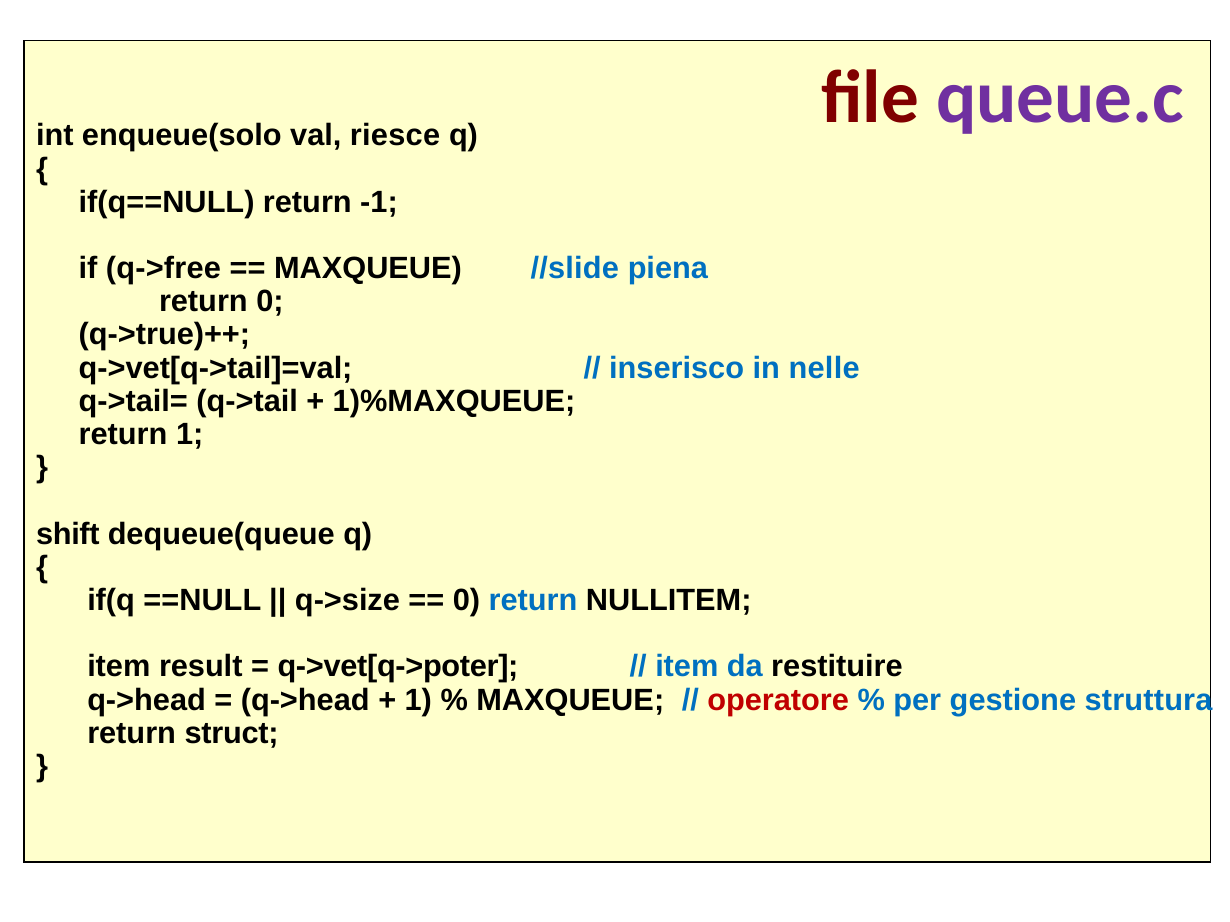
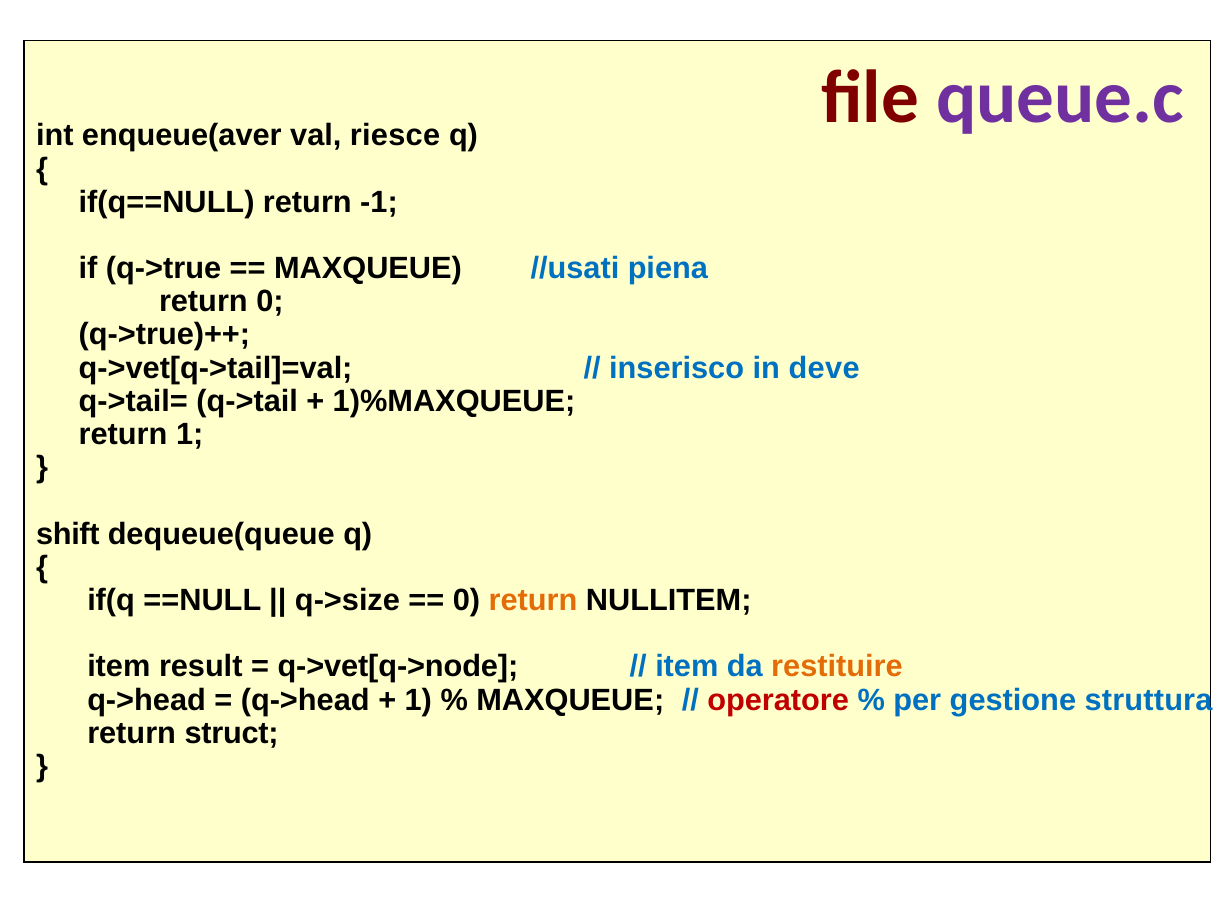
enqueue(solo: enqueue(solo -> enqueue(aver
q->free: q->free -> q->true
//slide: //slide -> //usati
nelle: nelle -> deve
return at (533, 601) colour: blue -> orange
q->vet[q->poter: q->vet[q->poter -> q->vet[q->node
restituire colour: black -> orange
